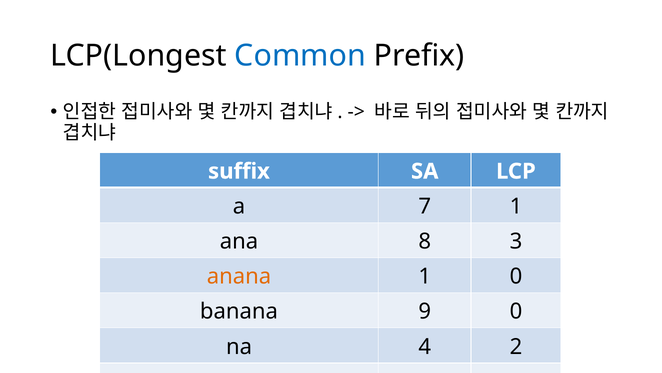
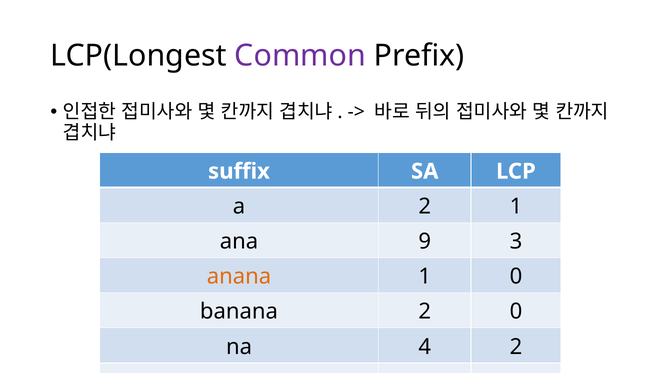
Common colour: blue -> purple
a 7: 7 -> 2
8: 8 -> 9
banana 9: 9 -> 2
